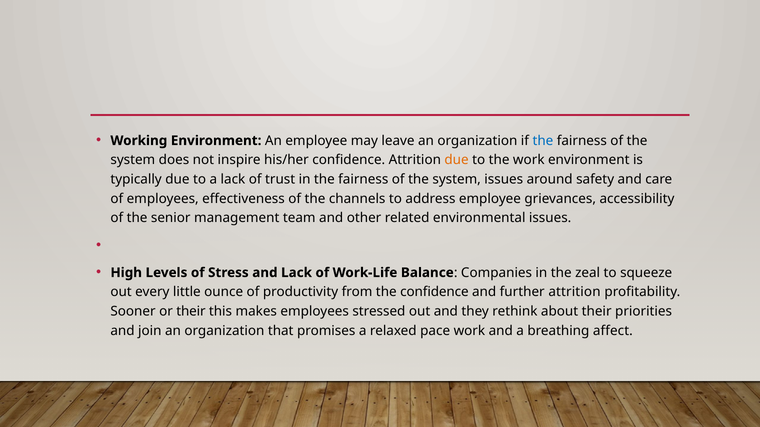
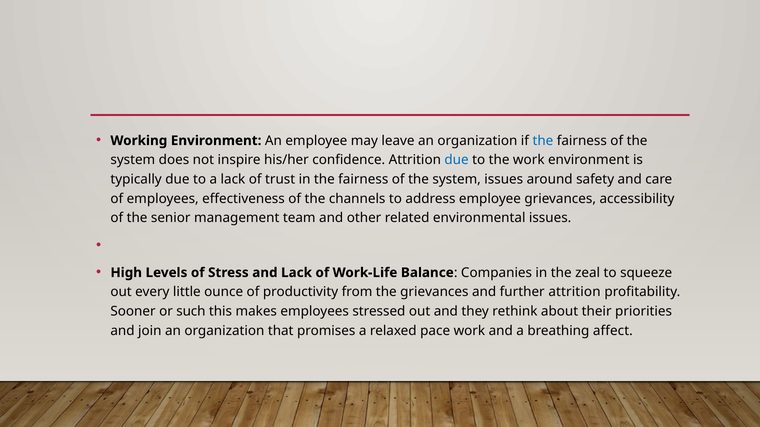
due at (457, 160) colour: orange -> blue
the confidence: confidence -> grievances
or their: their -> such
